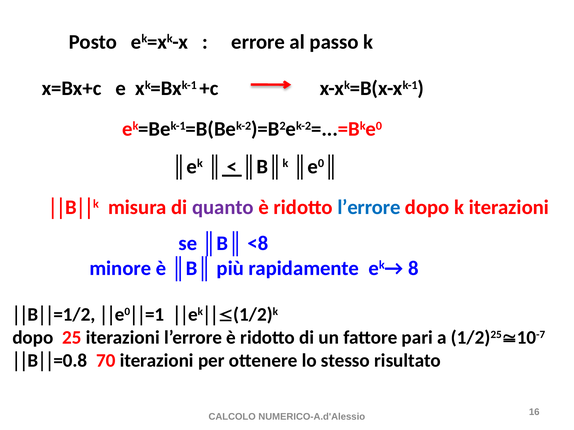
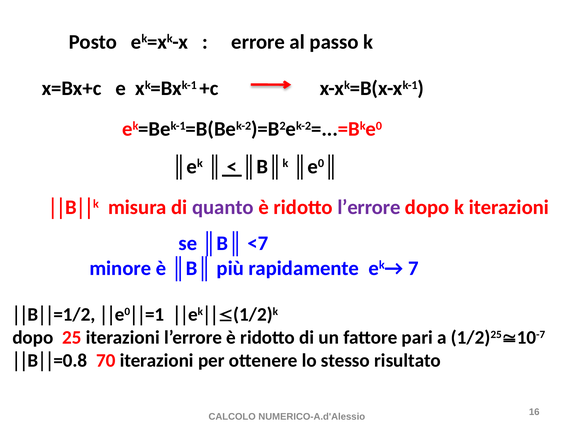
l’errore at (369, 208) colour: blue -> purple
<8: <8 -> <7
8: 8 -> 7
